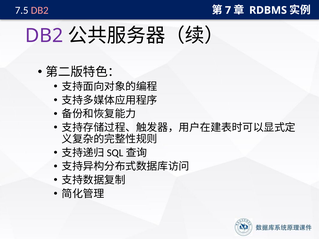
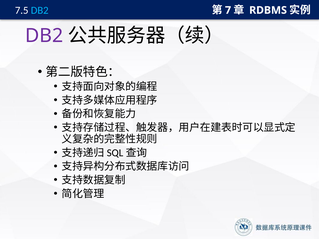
DB2 at (40, 10) colour: pink -> light blue
